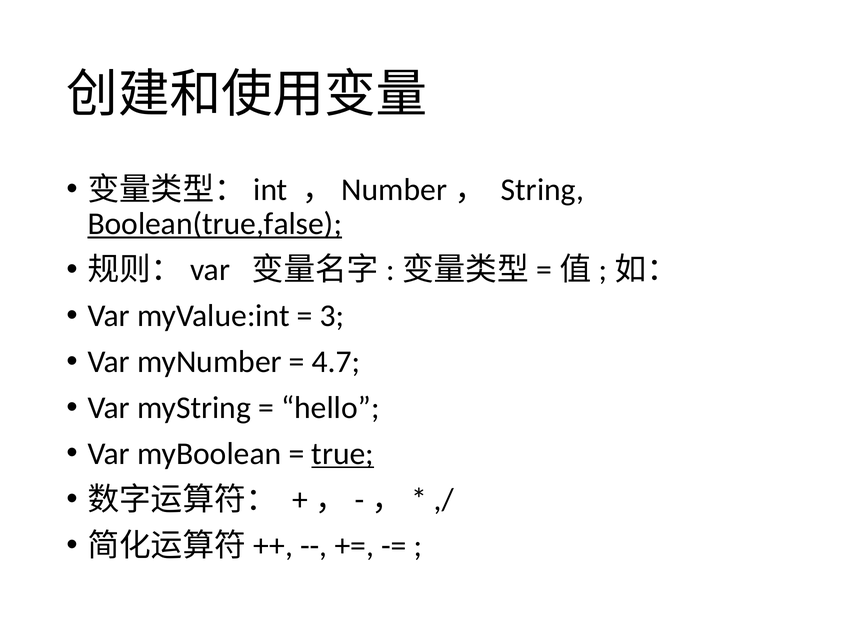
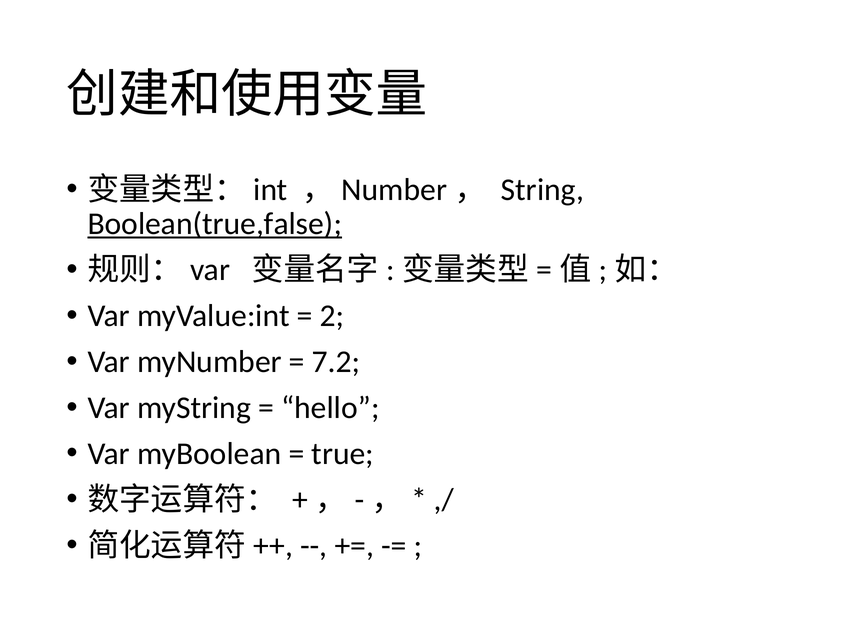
3: 3 -> 2
4.7: 4.7 -> 7.2
true underline: present -> none
